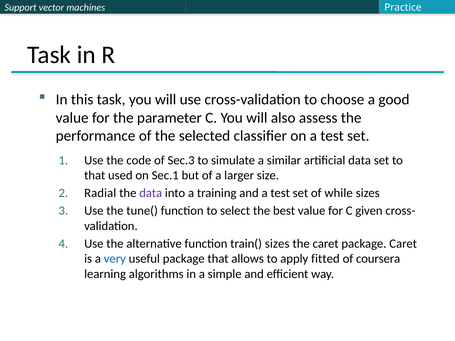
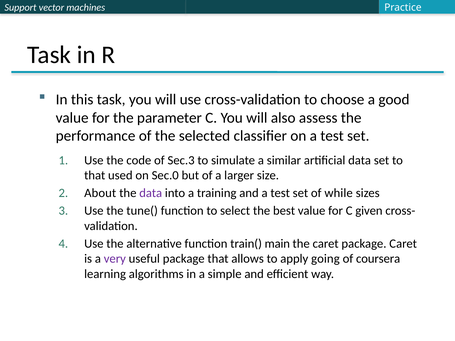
Sec.1: Sec.1 -> Sec.0
Radial: Radial -> About
train( sizes: sizes -> main
very colour: blue -> purple
fitted: fitted -> going
